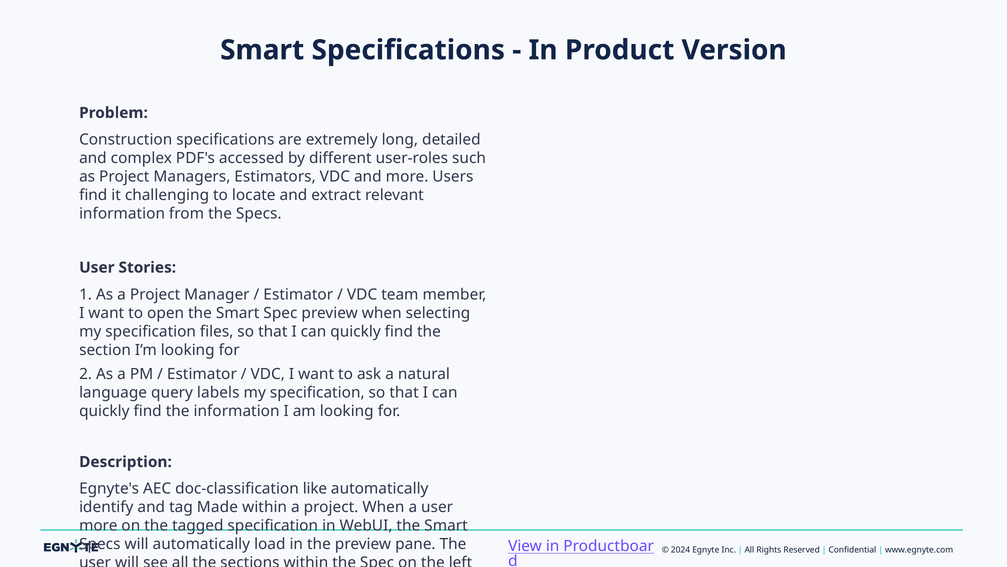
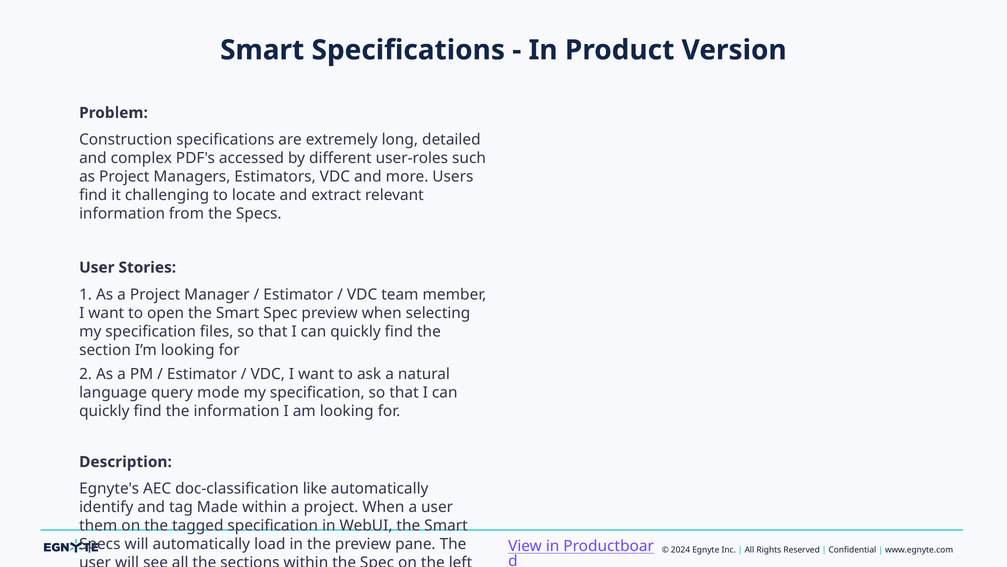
labels: labels -> mode
more at (98, 525): more -> them
